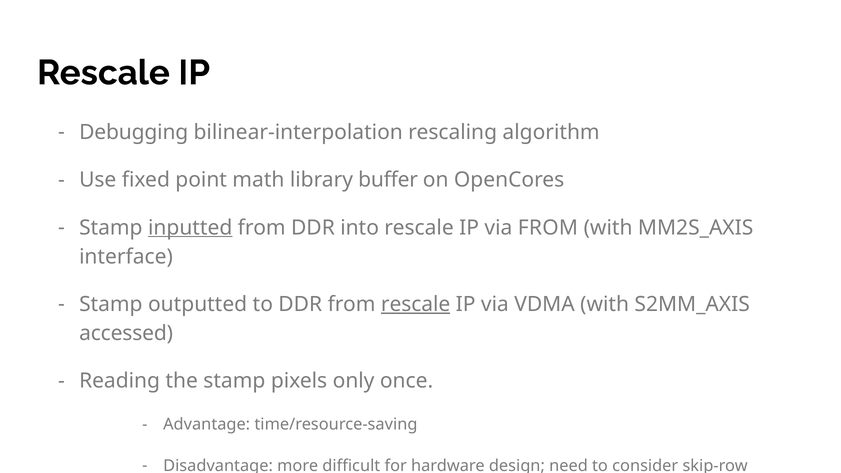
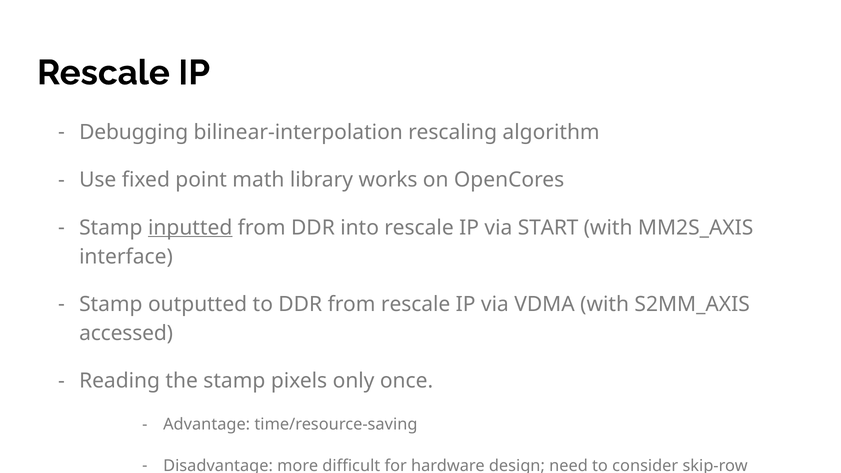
buffer: buffer -> works
via FROM: FROM -> START
rescale at (416, 304) underline: present -> none
